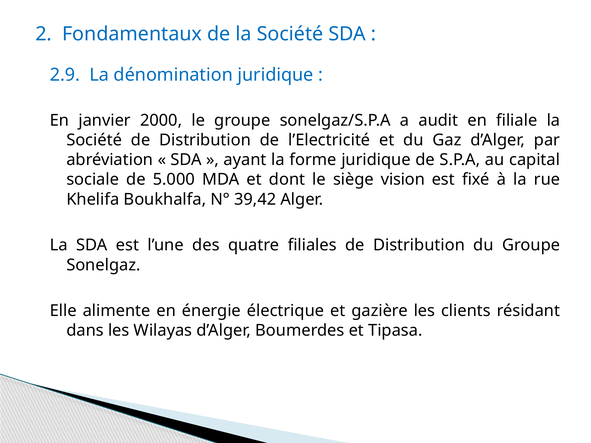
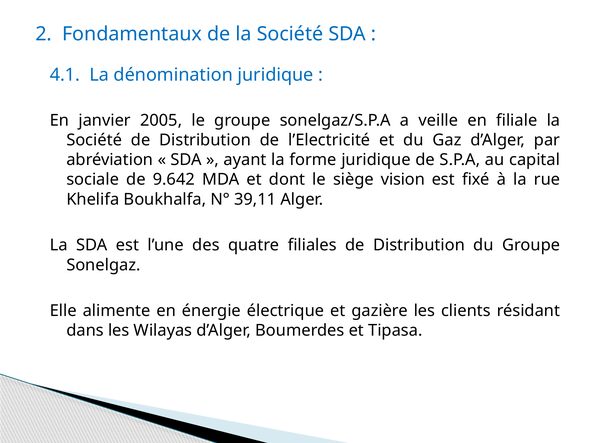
2.9: 2.9 -> 4.1
2000: 2000 -> 2005
audit: audit -> veille
5.000: 5.000 -> 9.642
39,42: 39,42 -> 39,11
